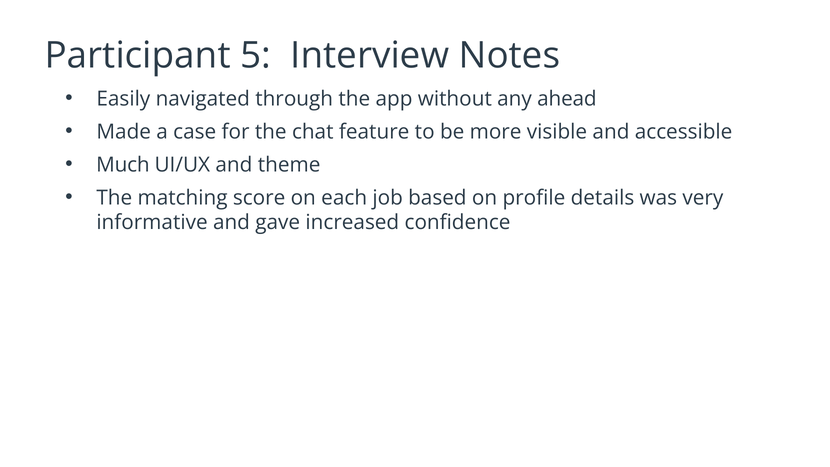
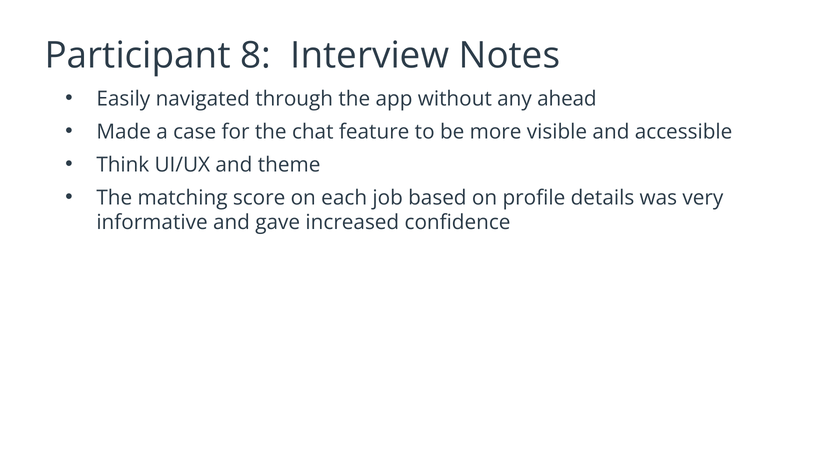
5: 5 -> 8
Much: Much -> Think
